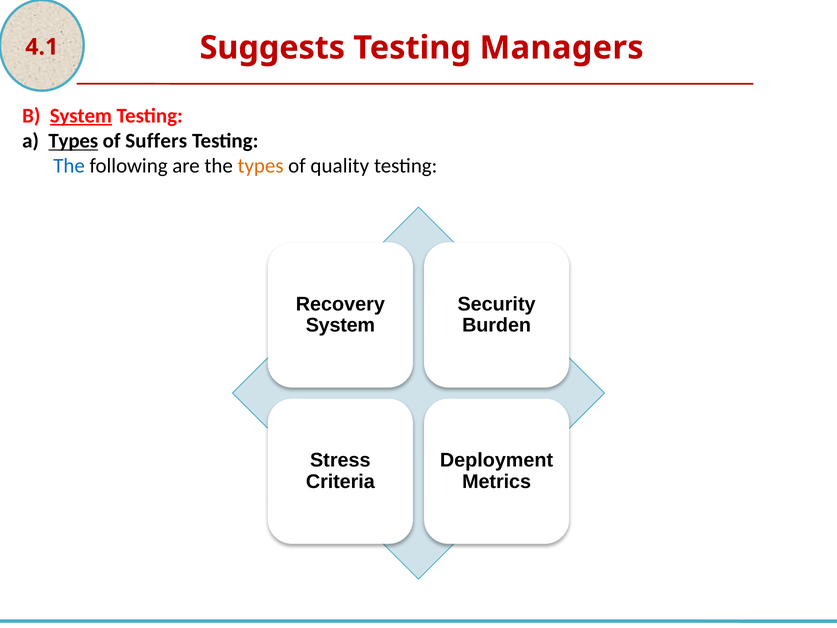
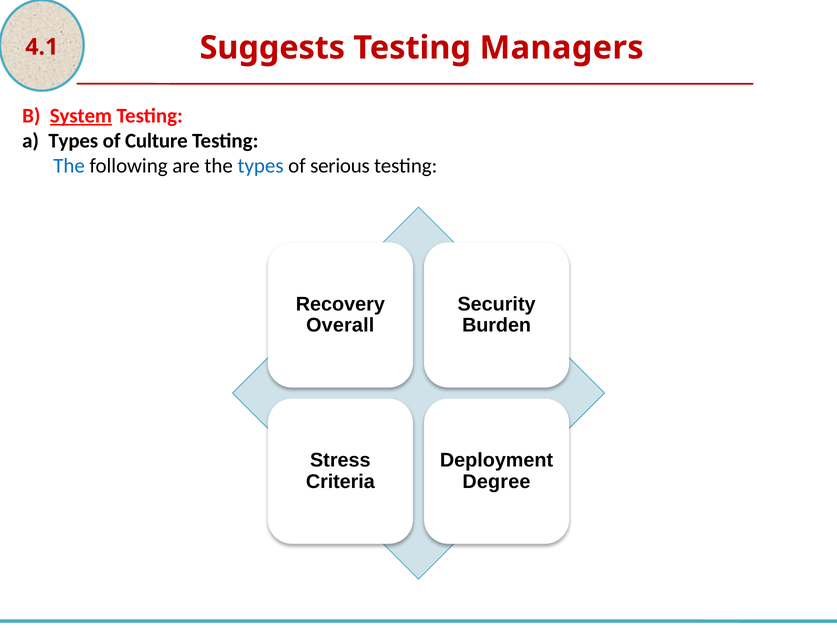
Types at (73, 141) underline: present -> none
Suffers: Suffers -> Culture
types at (261, 166) colour: orange -> blue
quality: quality -> serious
System at (340, 325): System -> Overall
Metrics: Metrics -> Degree
